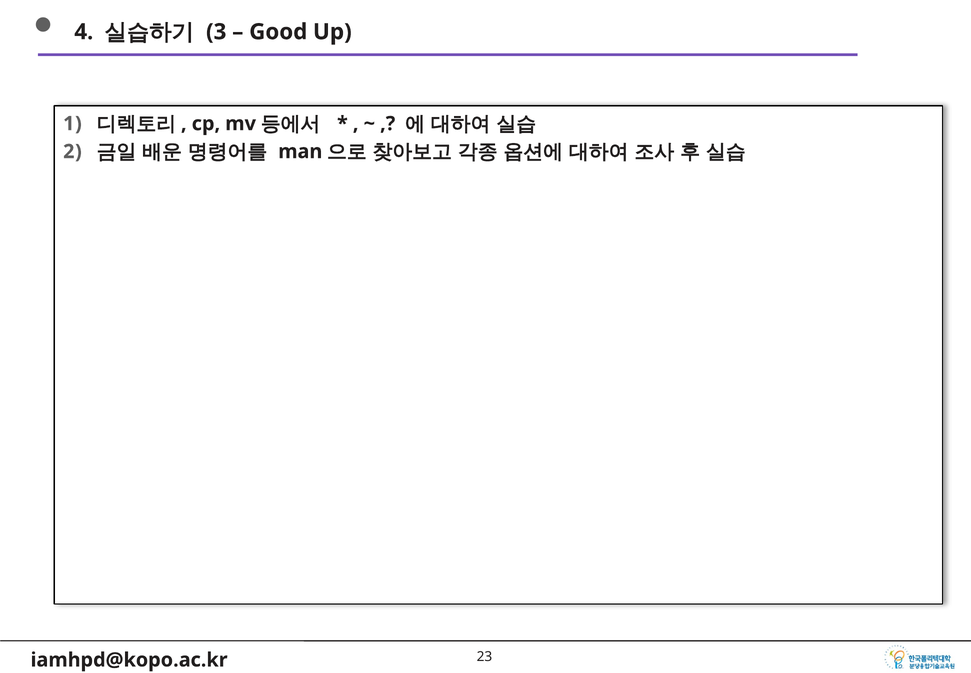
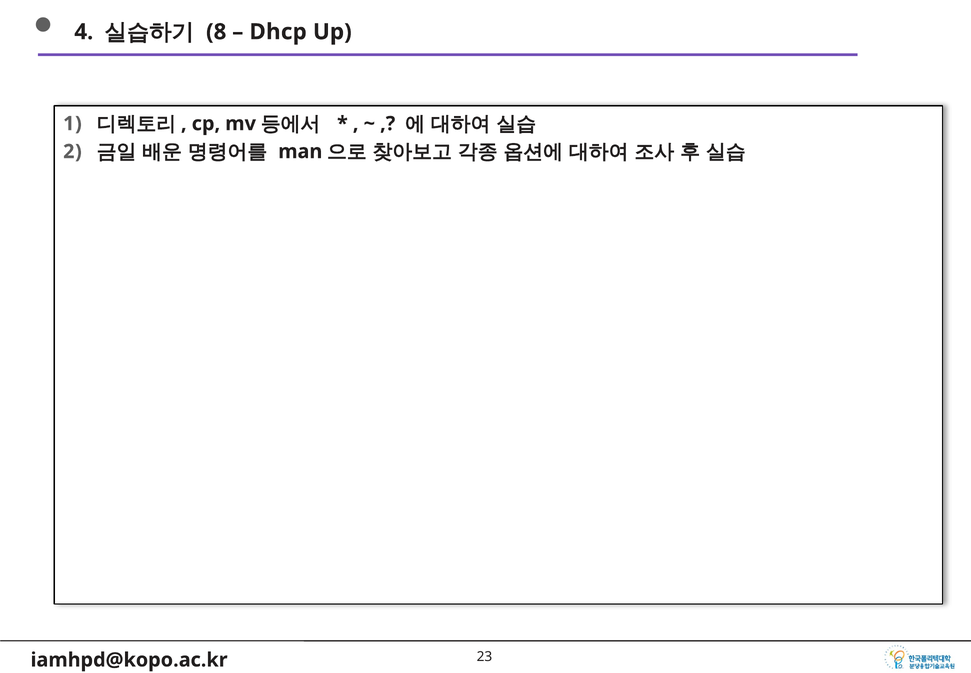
3: 3 -> 8
Good: Good -> Dhcp
